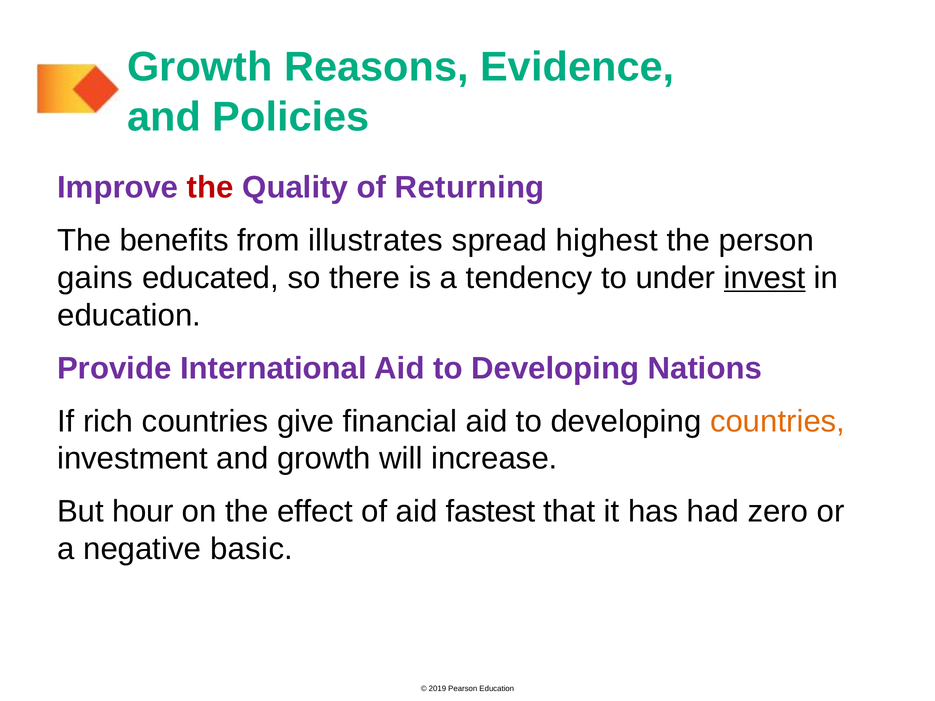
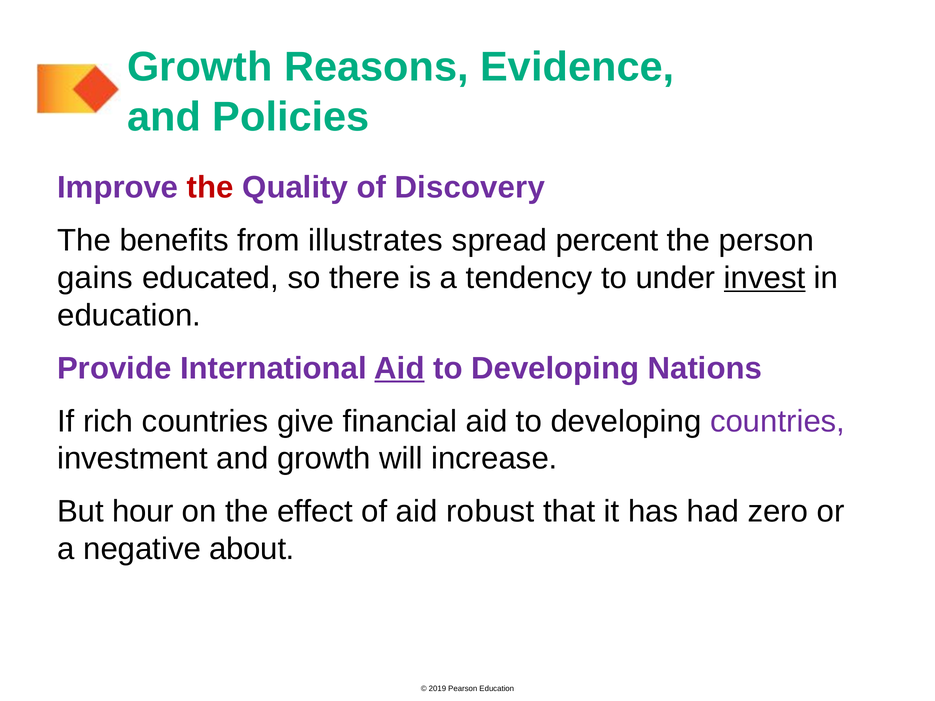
Returning: Returning -> Discovery
highest: highest -> percent
Aid at (400, 368) underline: none -> present
countries at (778, 421) colour: orange -> purple
fastest: fastest -> robust
basic: basic -> about
